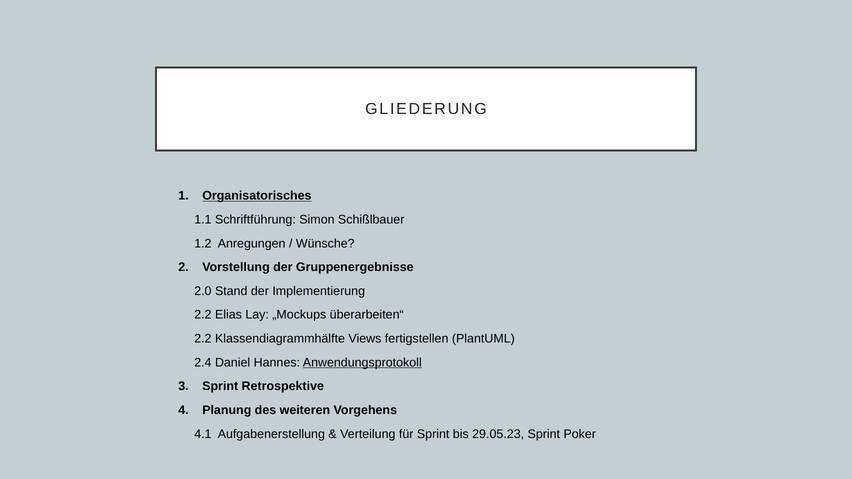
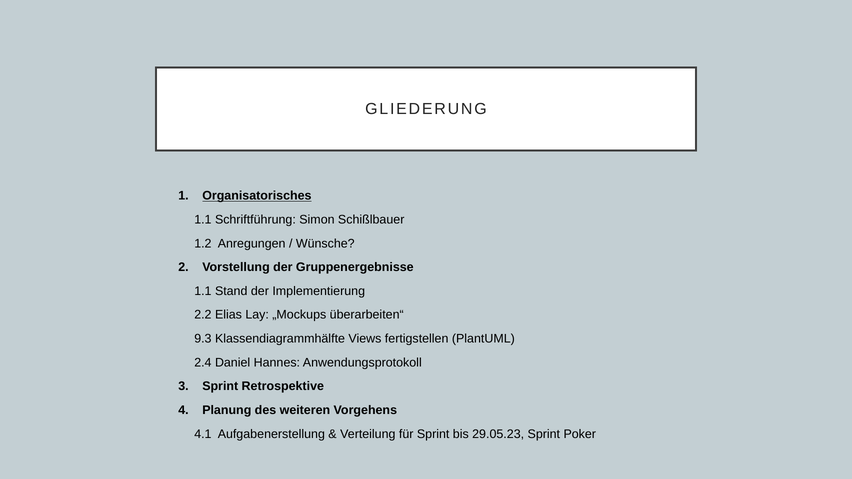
2.0 at (203, 291): 2.0 -> 1.1
2.2 at (203, 339): 2.2 -> 9.3
Anwendungsprotokoll underline: present -> none
